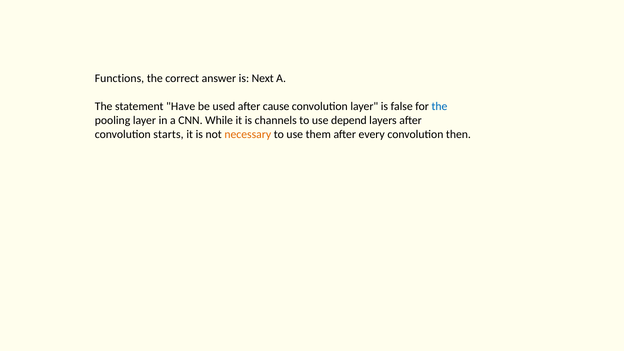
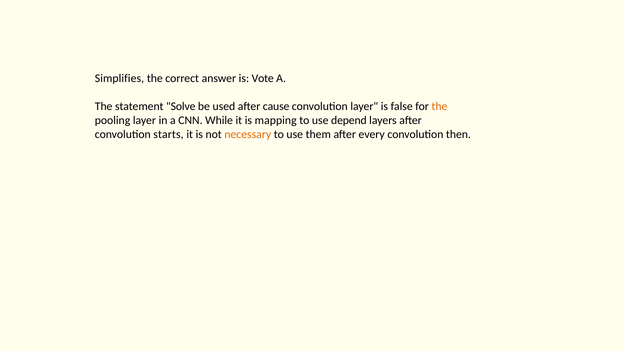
Functions: Functions -> Simplifies
Next: Next -> Vote
Have: Have -> Solve
the at (439, 106) colour: blue -> orange
channels: channels -> mapping
